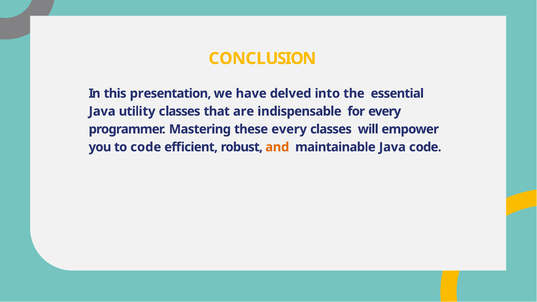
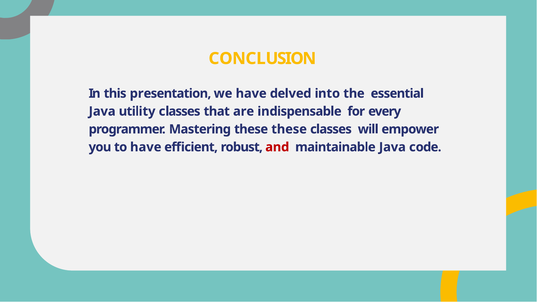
these every: every -> these
to code: code -> have
and colour: orange -> red
